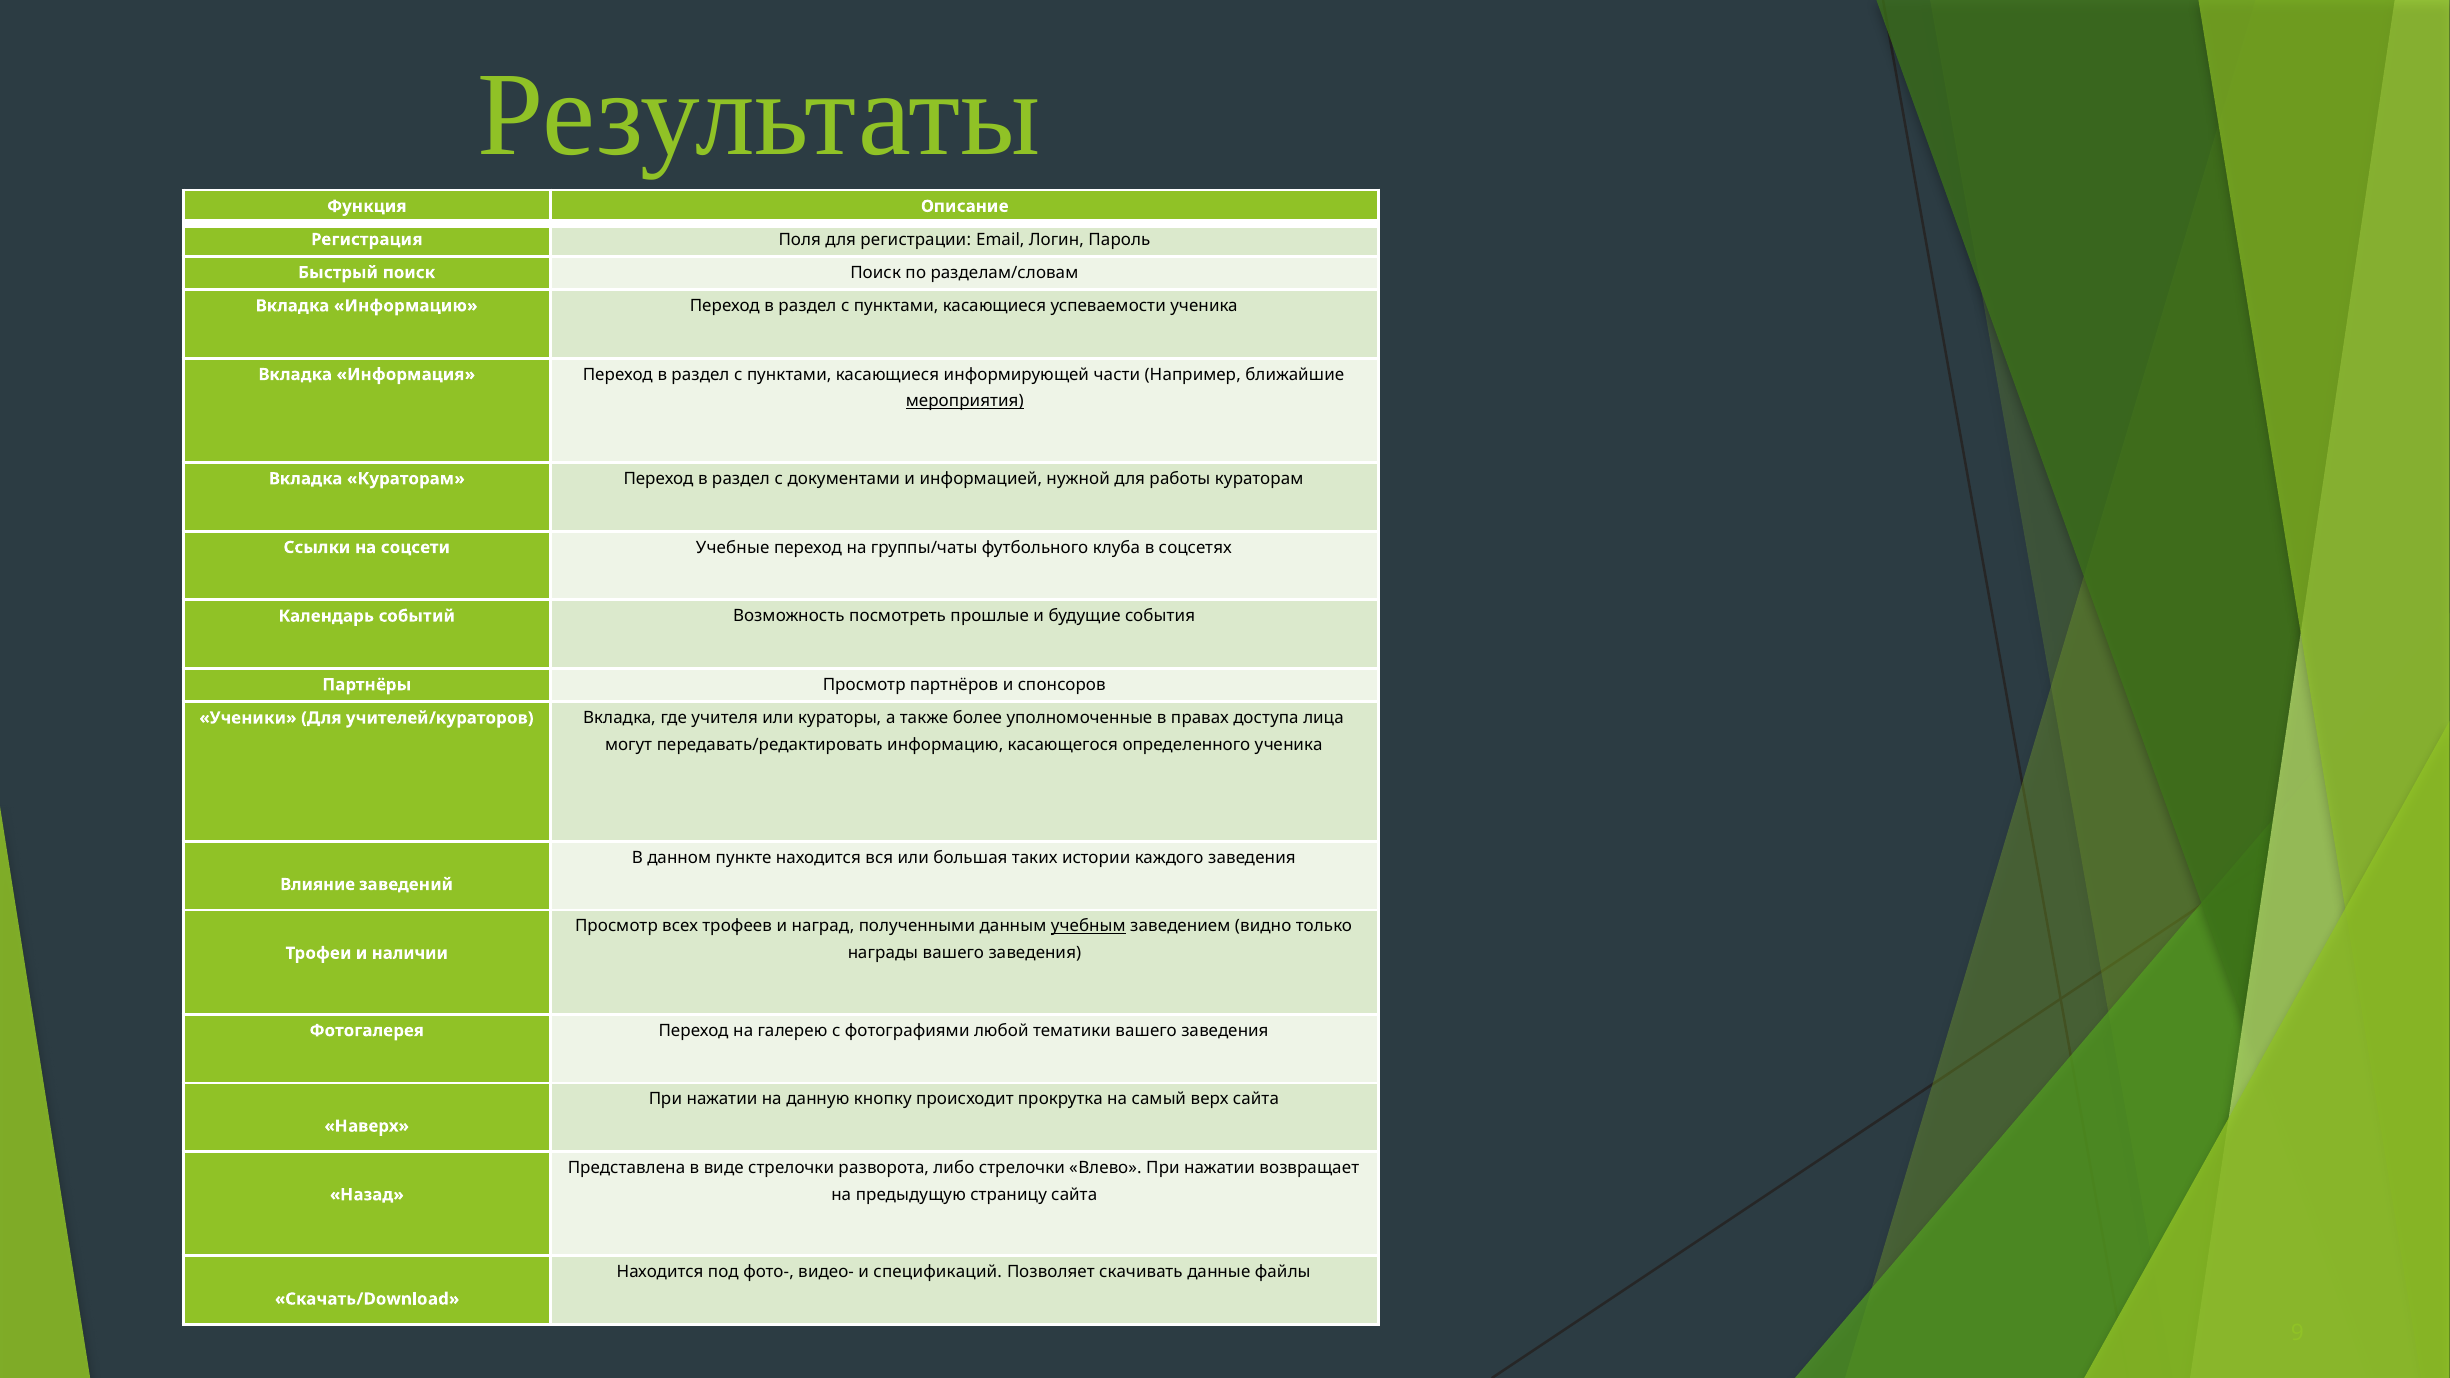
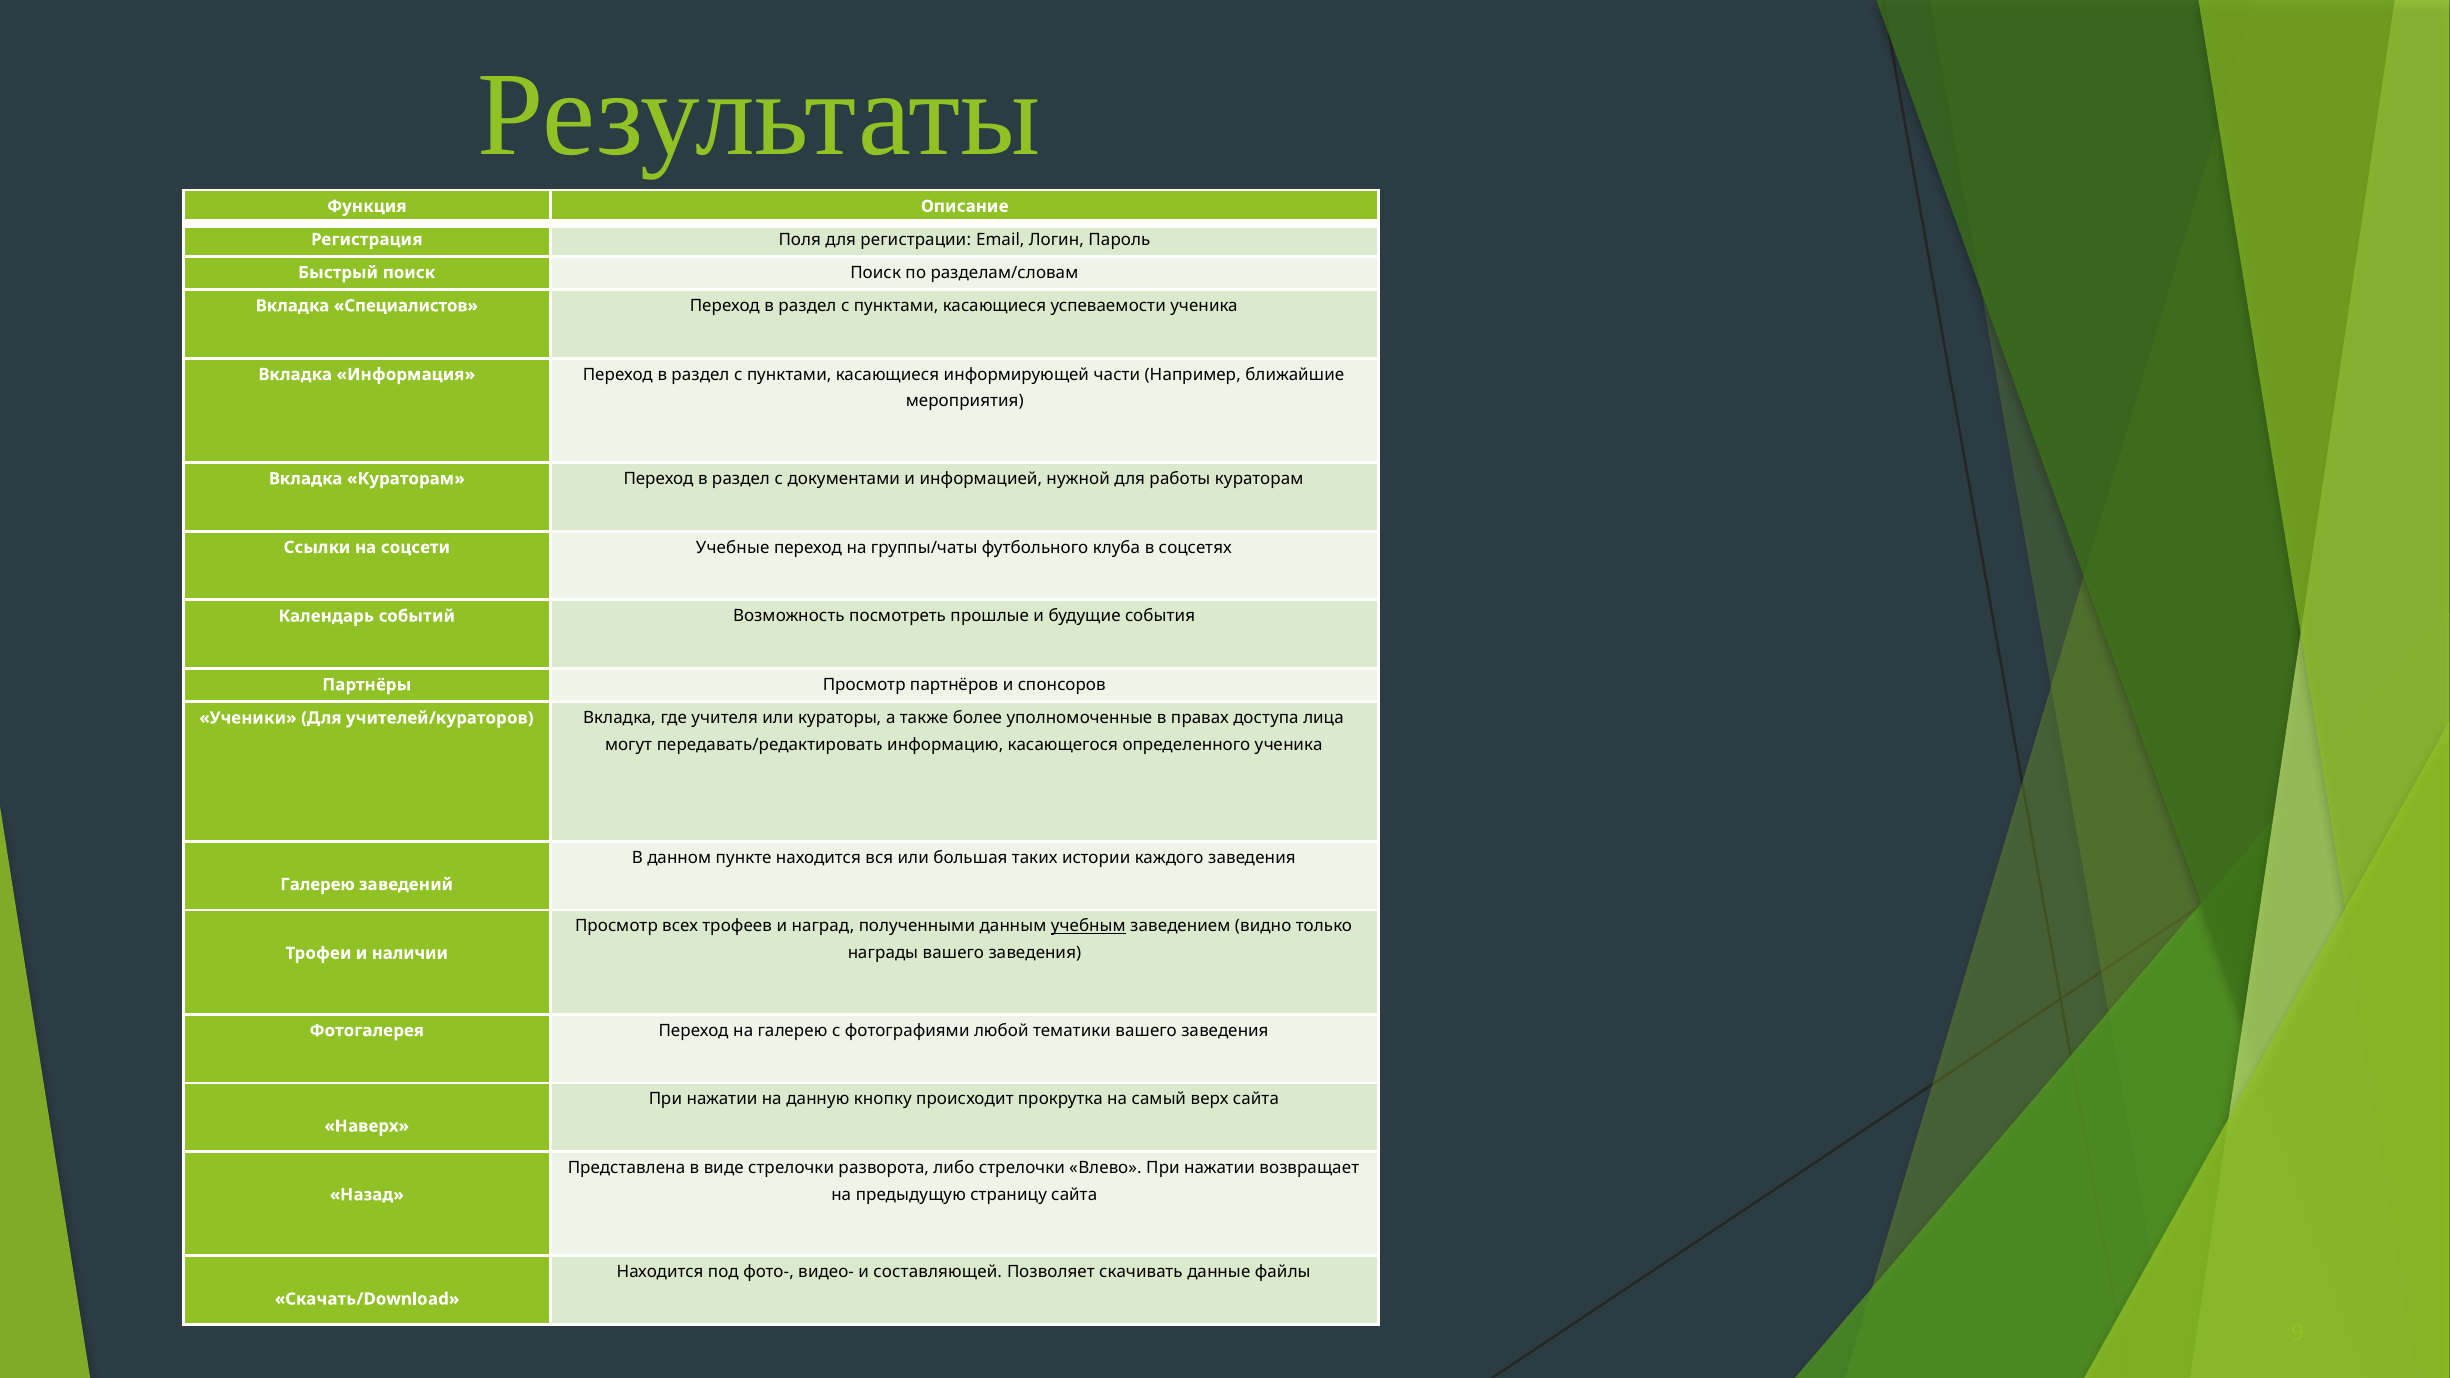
Вкладка Информацию: Информацию -> Специалистов
мероприятия underline: present -> none
Влияние at (318, 885): Влияние -> Галерею
спецификаций: спецификаций -> составляющей
